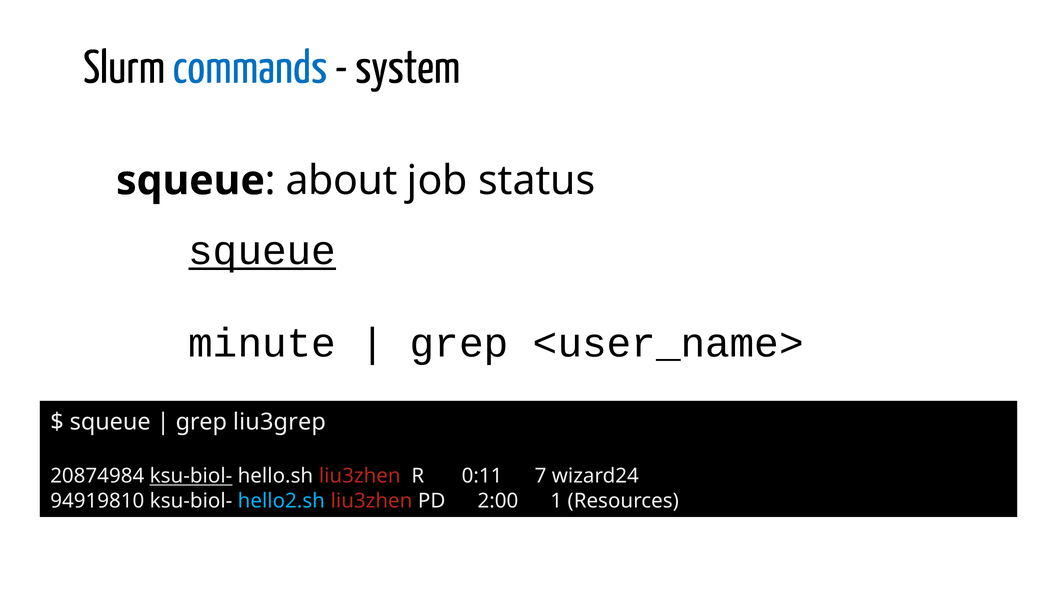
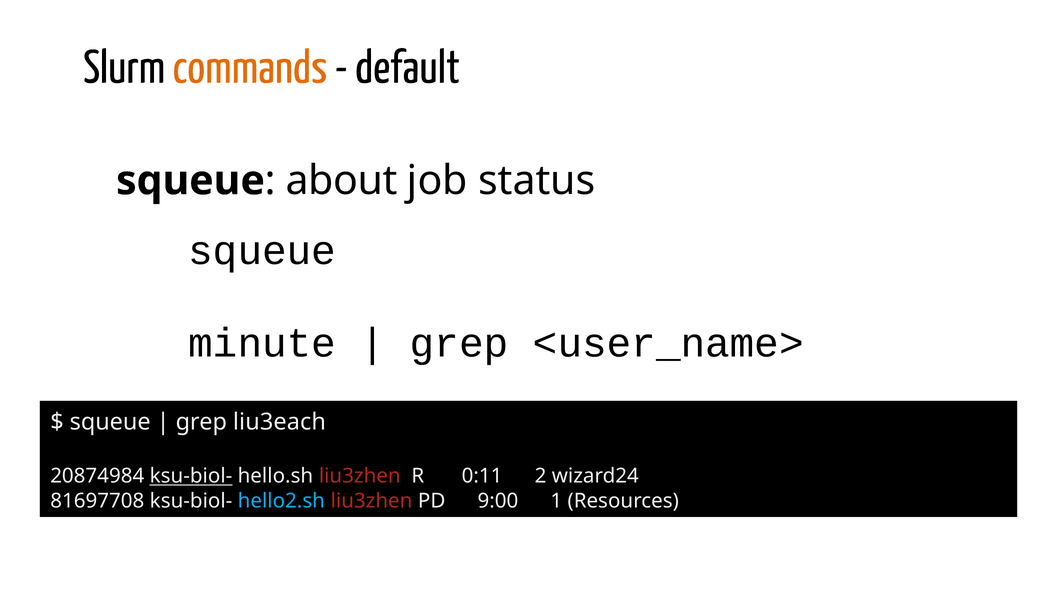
commands colour: blue -> orange
system: system -> default
squeue at (262, 251) underline: present -> none
liu3grep: liu3grep -> liu3each
7: 7 -> 2
94919810: 94919810 -> 81697708
2:00: 2:00 -> 9:00
